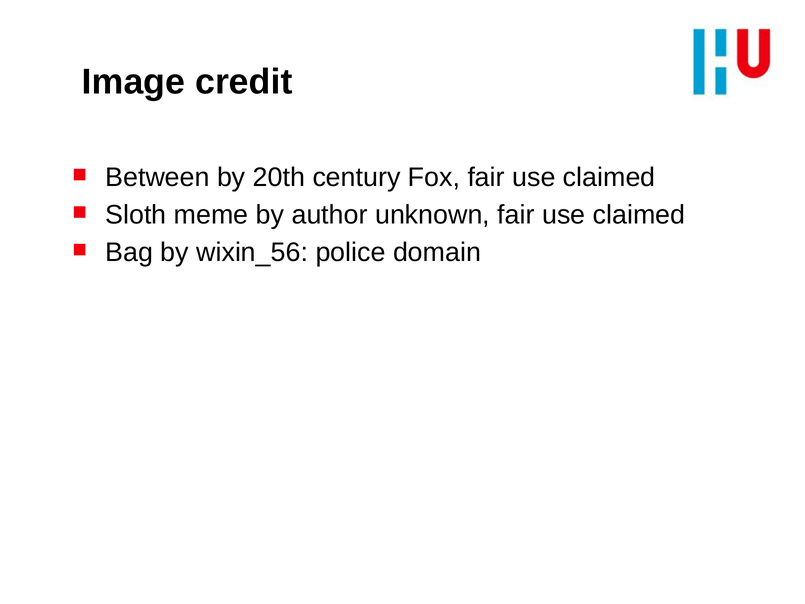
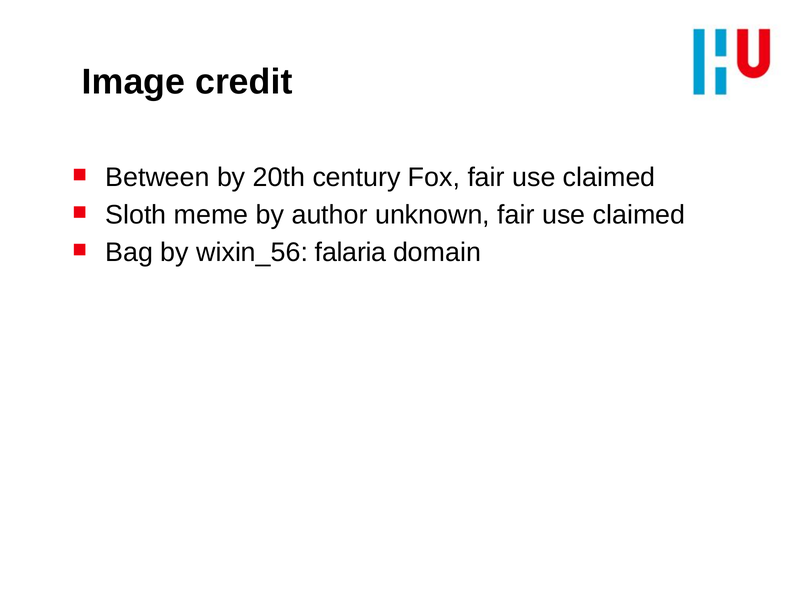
police: police -> falaria
